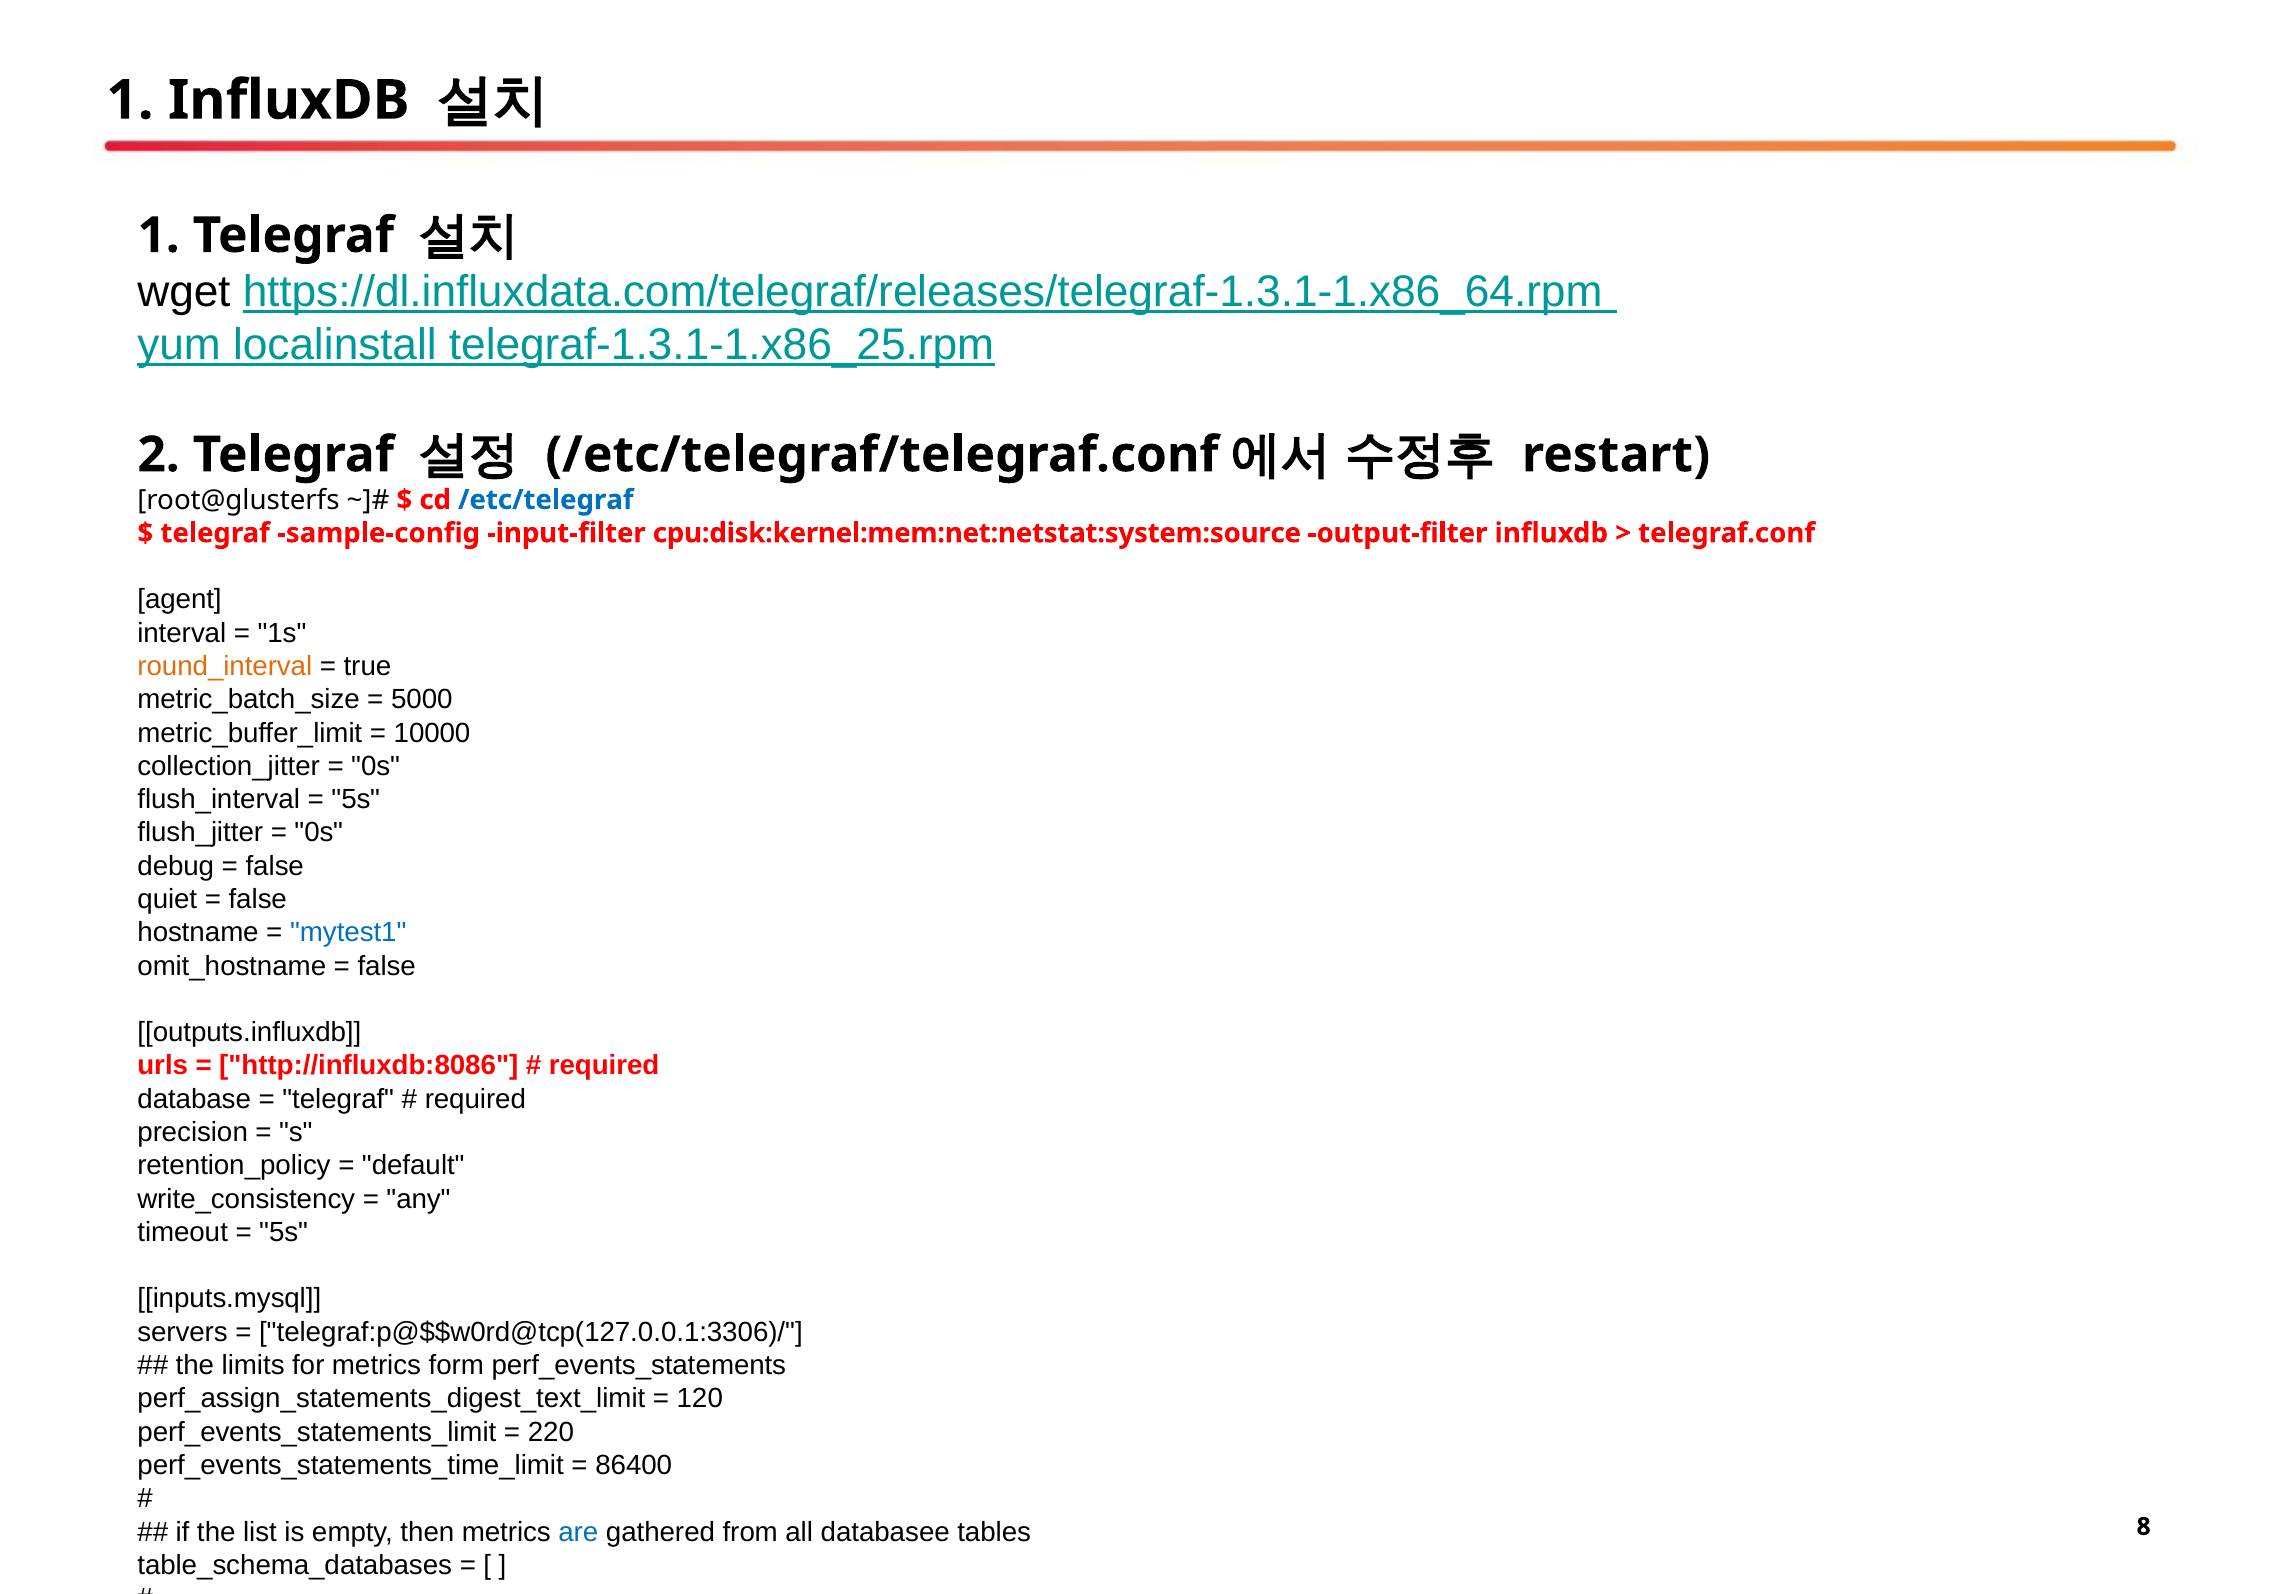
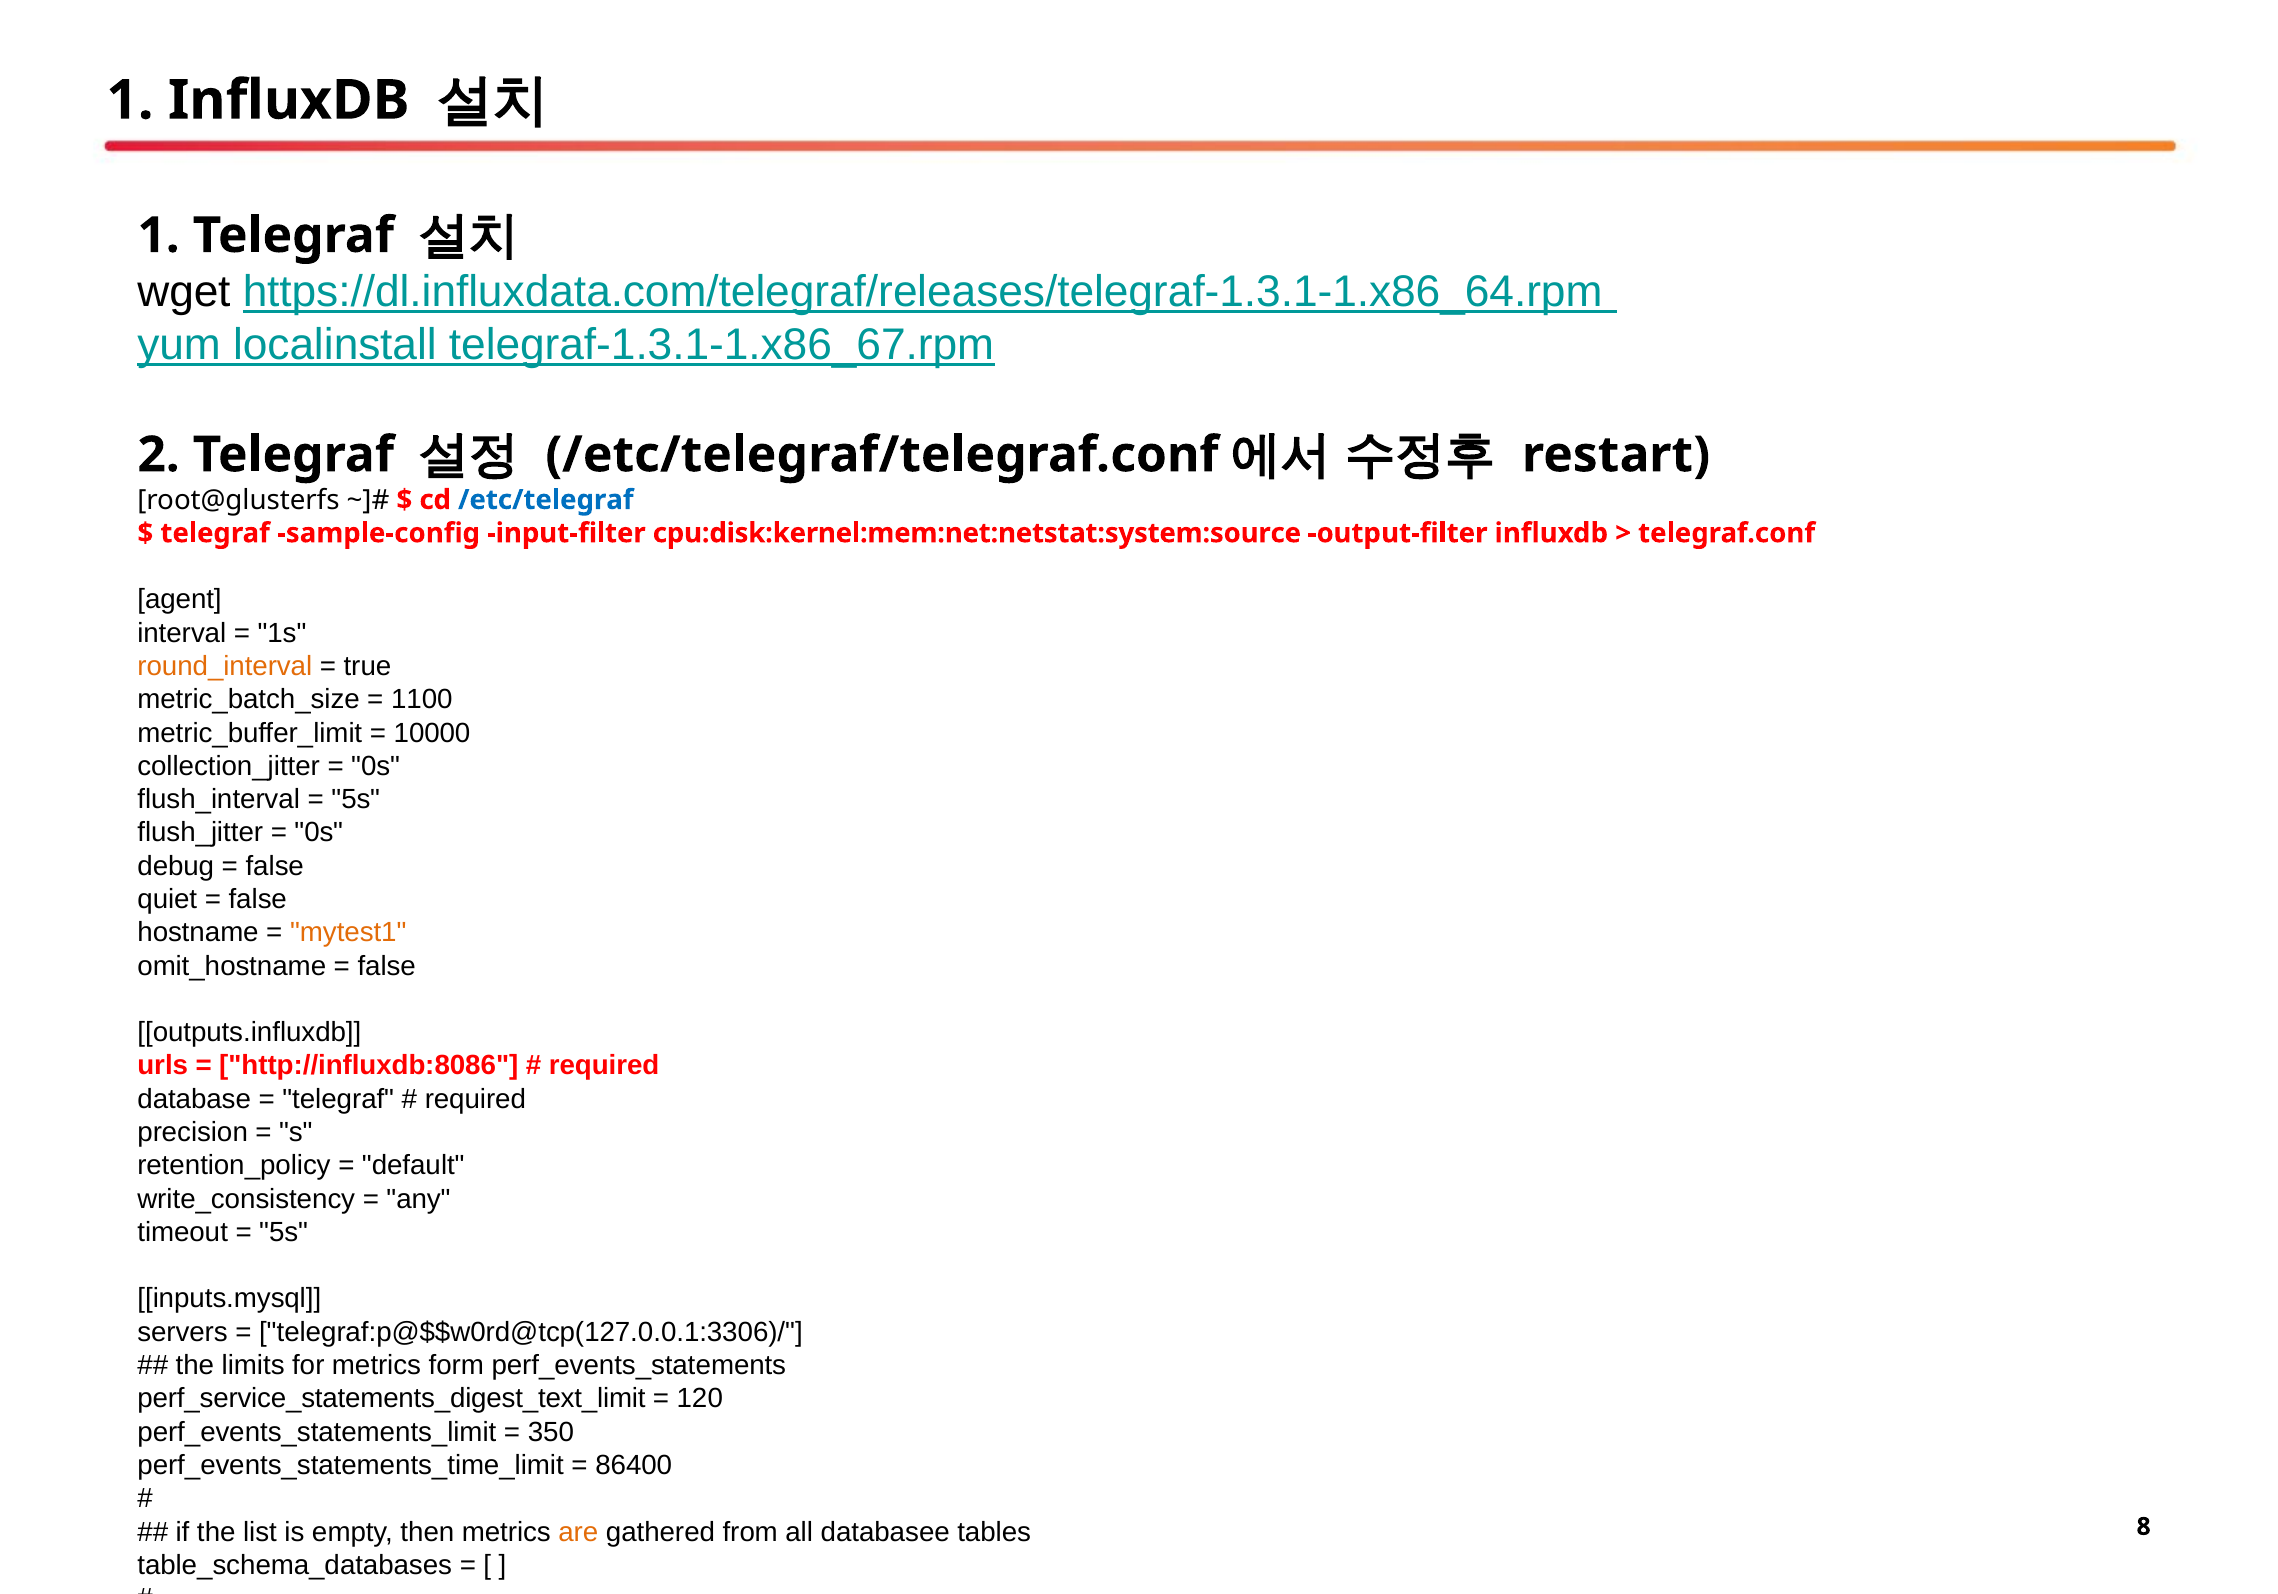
telegraf-1.3.1-1.x86_25.rpm: telegraf-1.3.1-1.x86_25.rpm -> telegraf-1.3.1-1.x86_67.rpm
5000: 5000 -> 1100
mytest1 colour: blue -> orange
perf_assign_statements_digest_text_limit: perf_assign_statements_digest_text_limit -> perf_service_statements_digest_text_limit
220: 220 -> 350
are colour: blue -> orange
